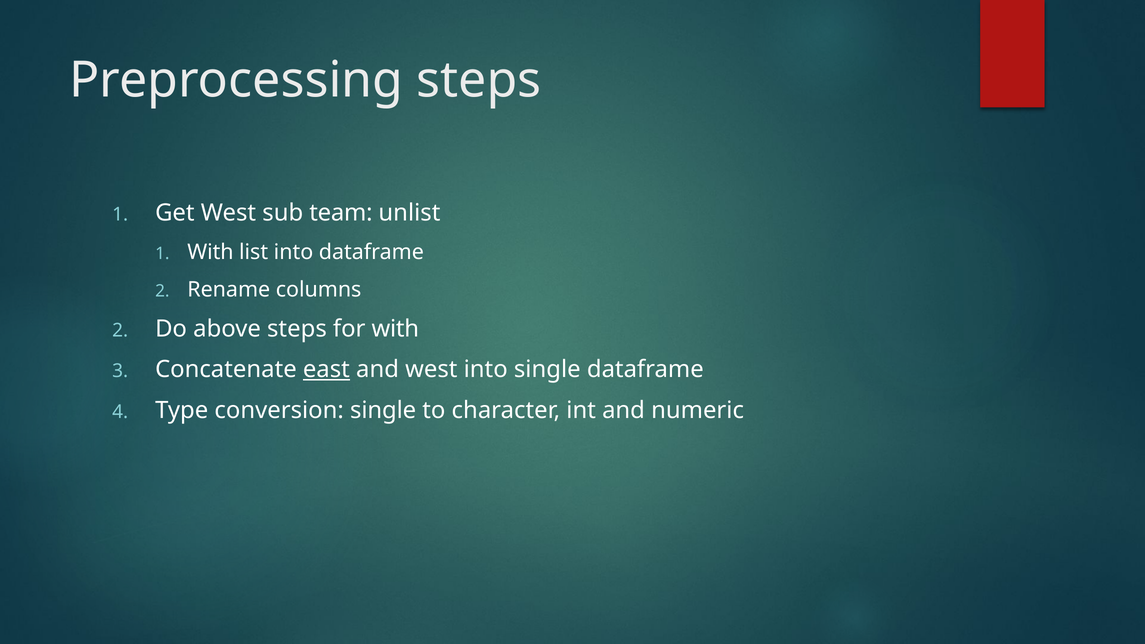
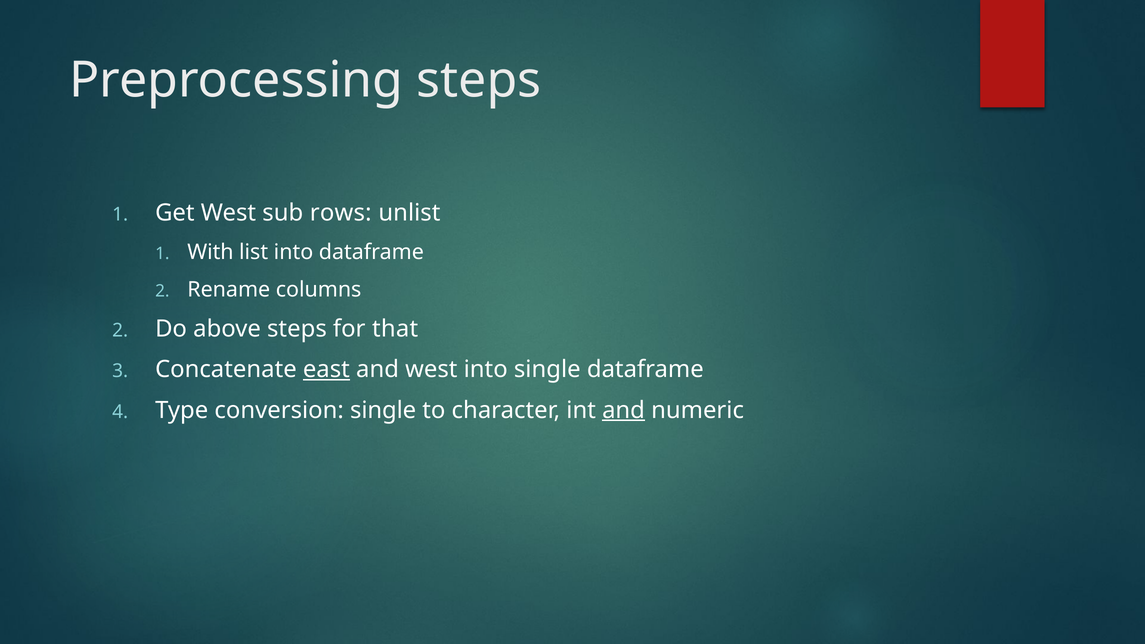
team: team -> rows
for with: with -> that
and at (624, 410) underline: none -> present
